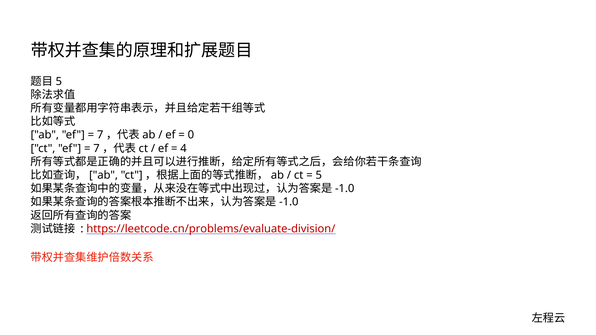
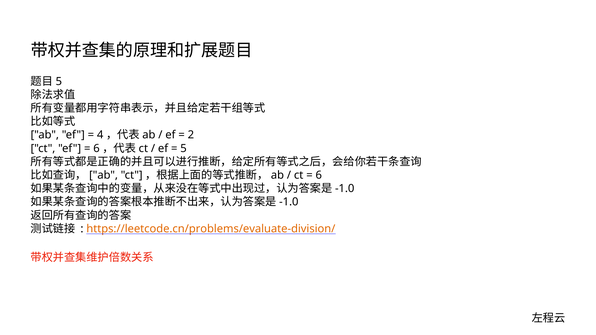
7 at (100, 135): 7 -> 4
0: 0 -> 2
7 at (97, 148): 7 -> 6
4 at (184, 148): 4 -> 5
5 at (319, 175): 5 -> 6
https://leetcode.cn/problems/evaluate-division/ colour: red -> orange
